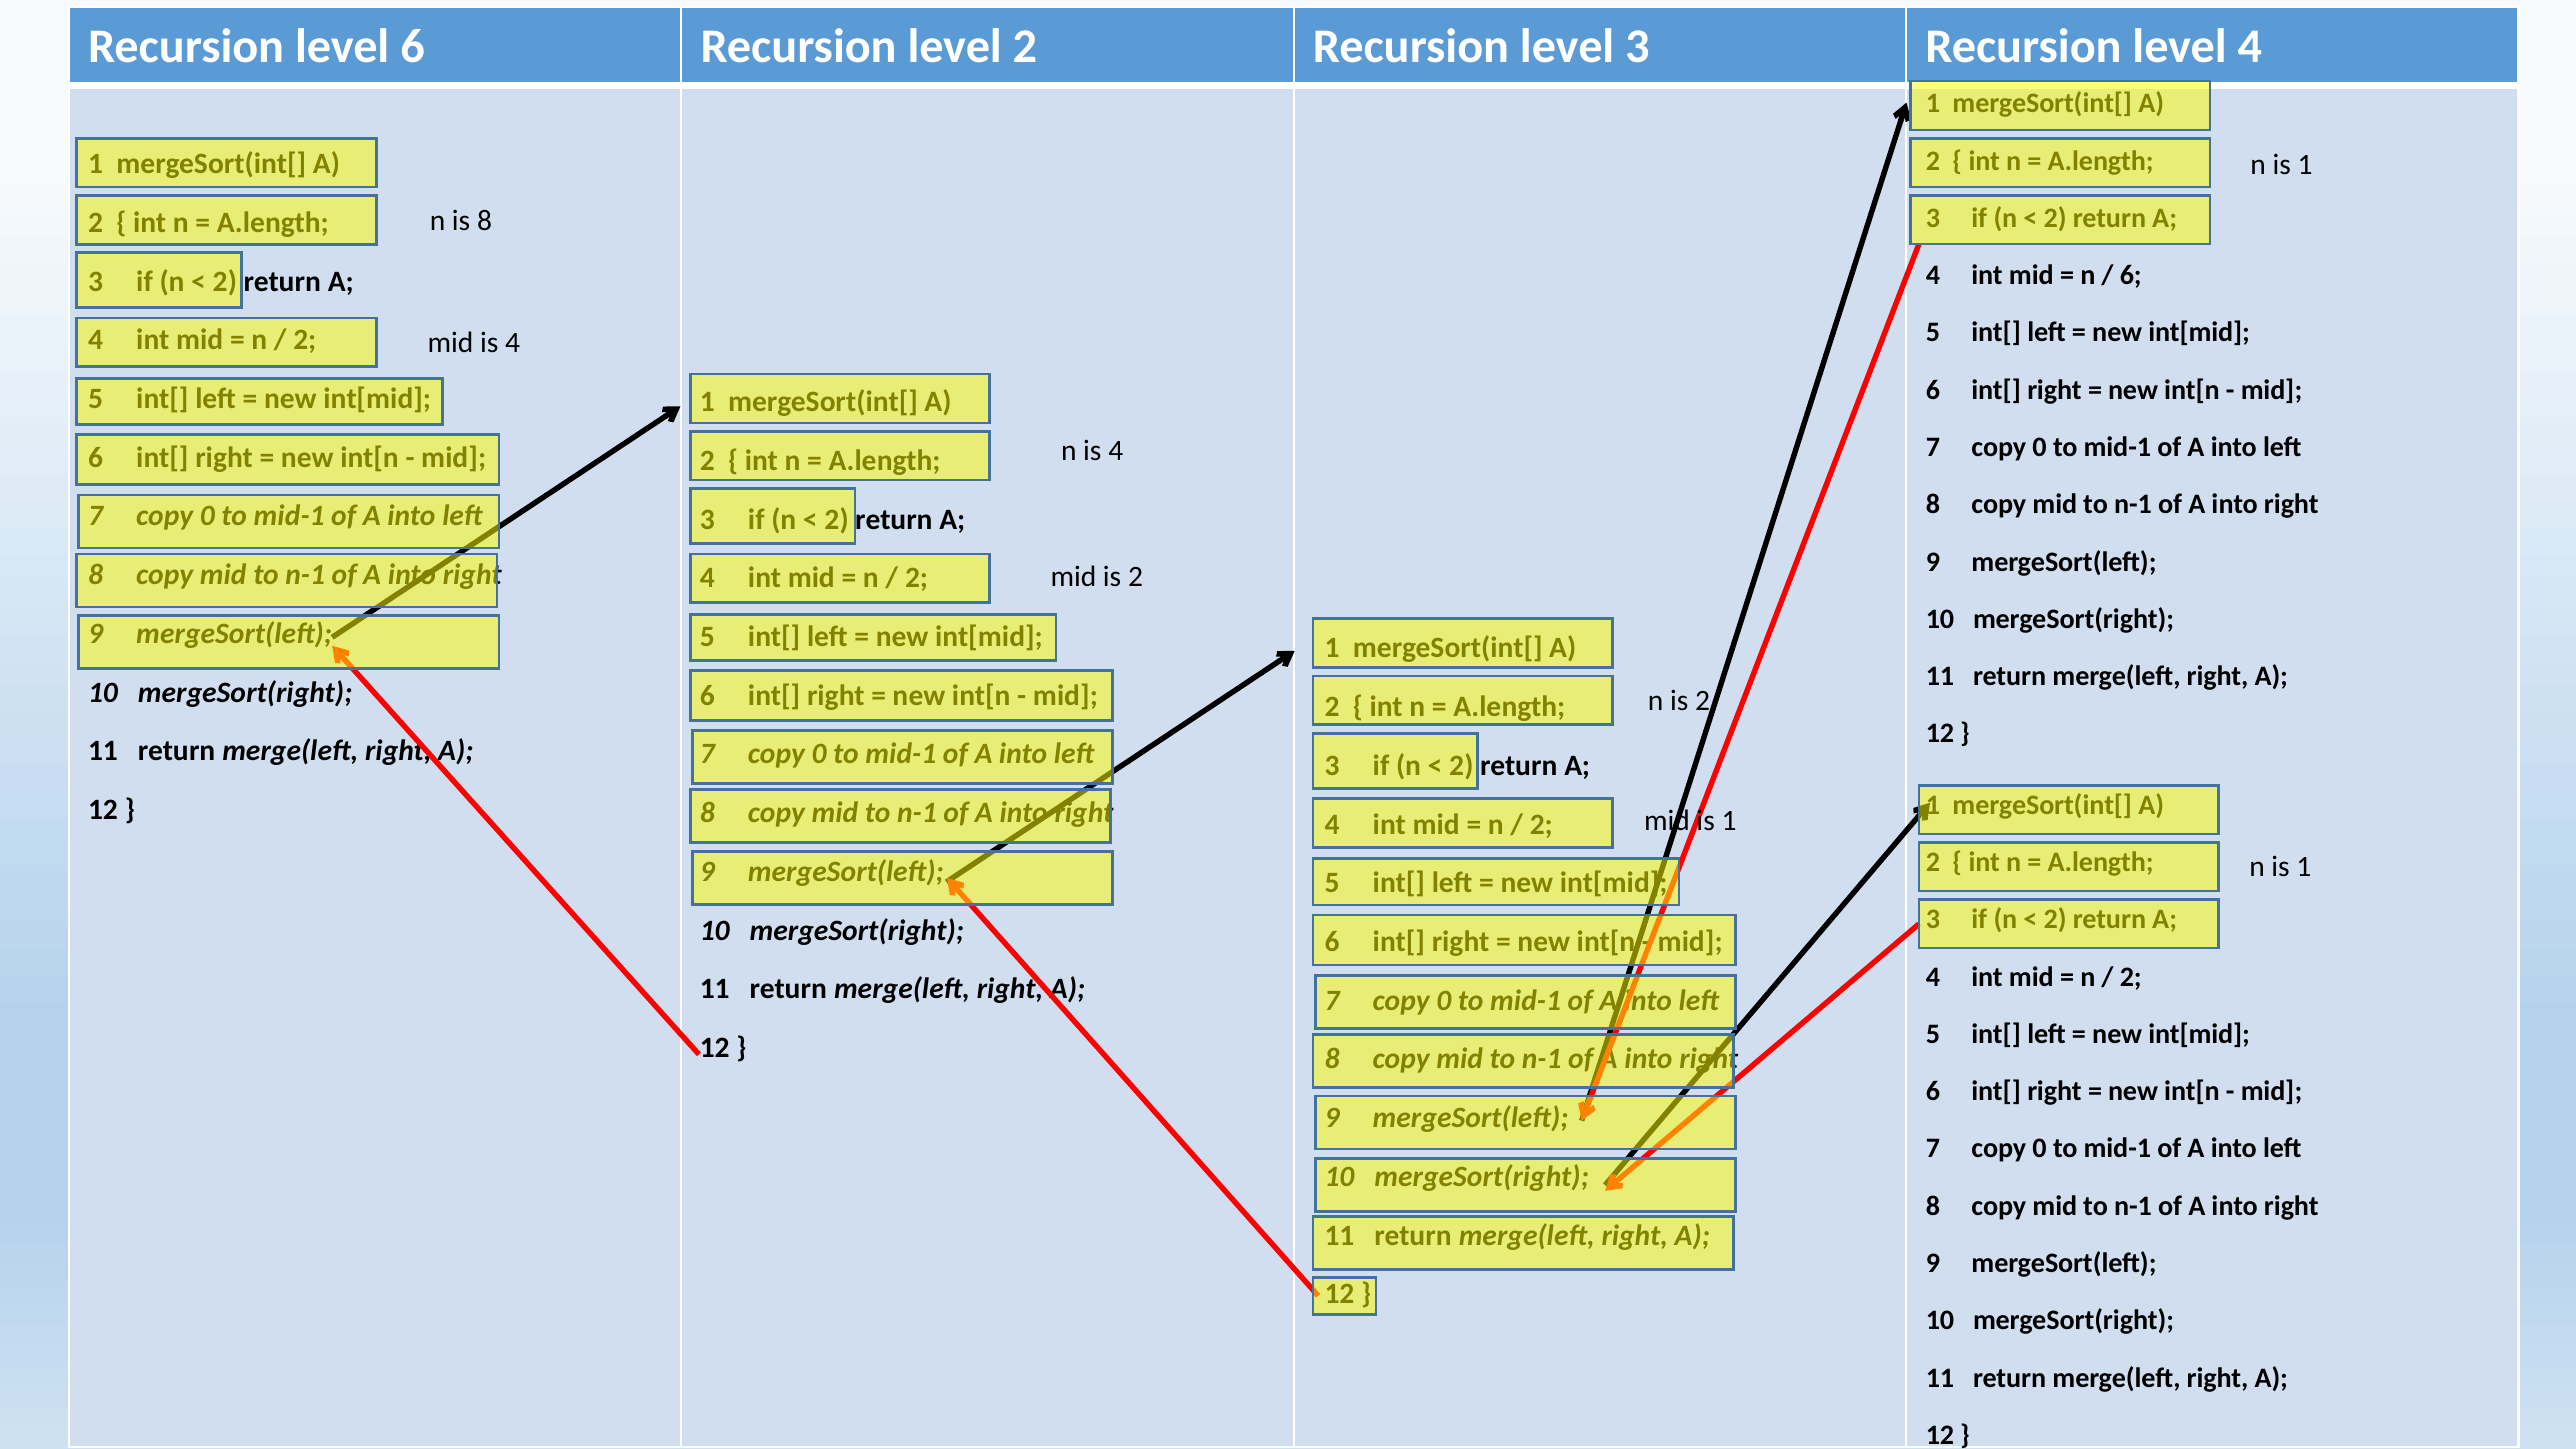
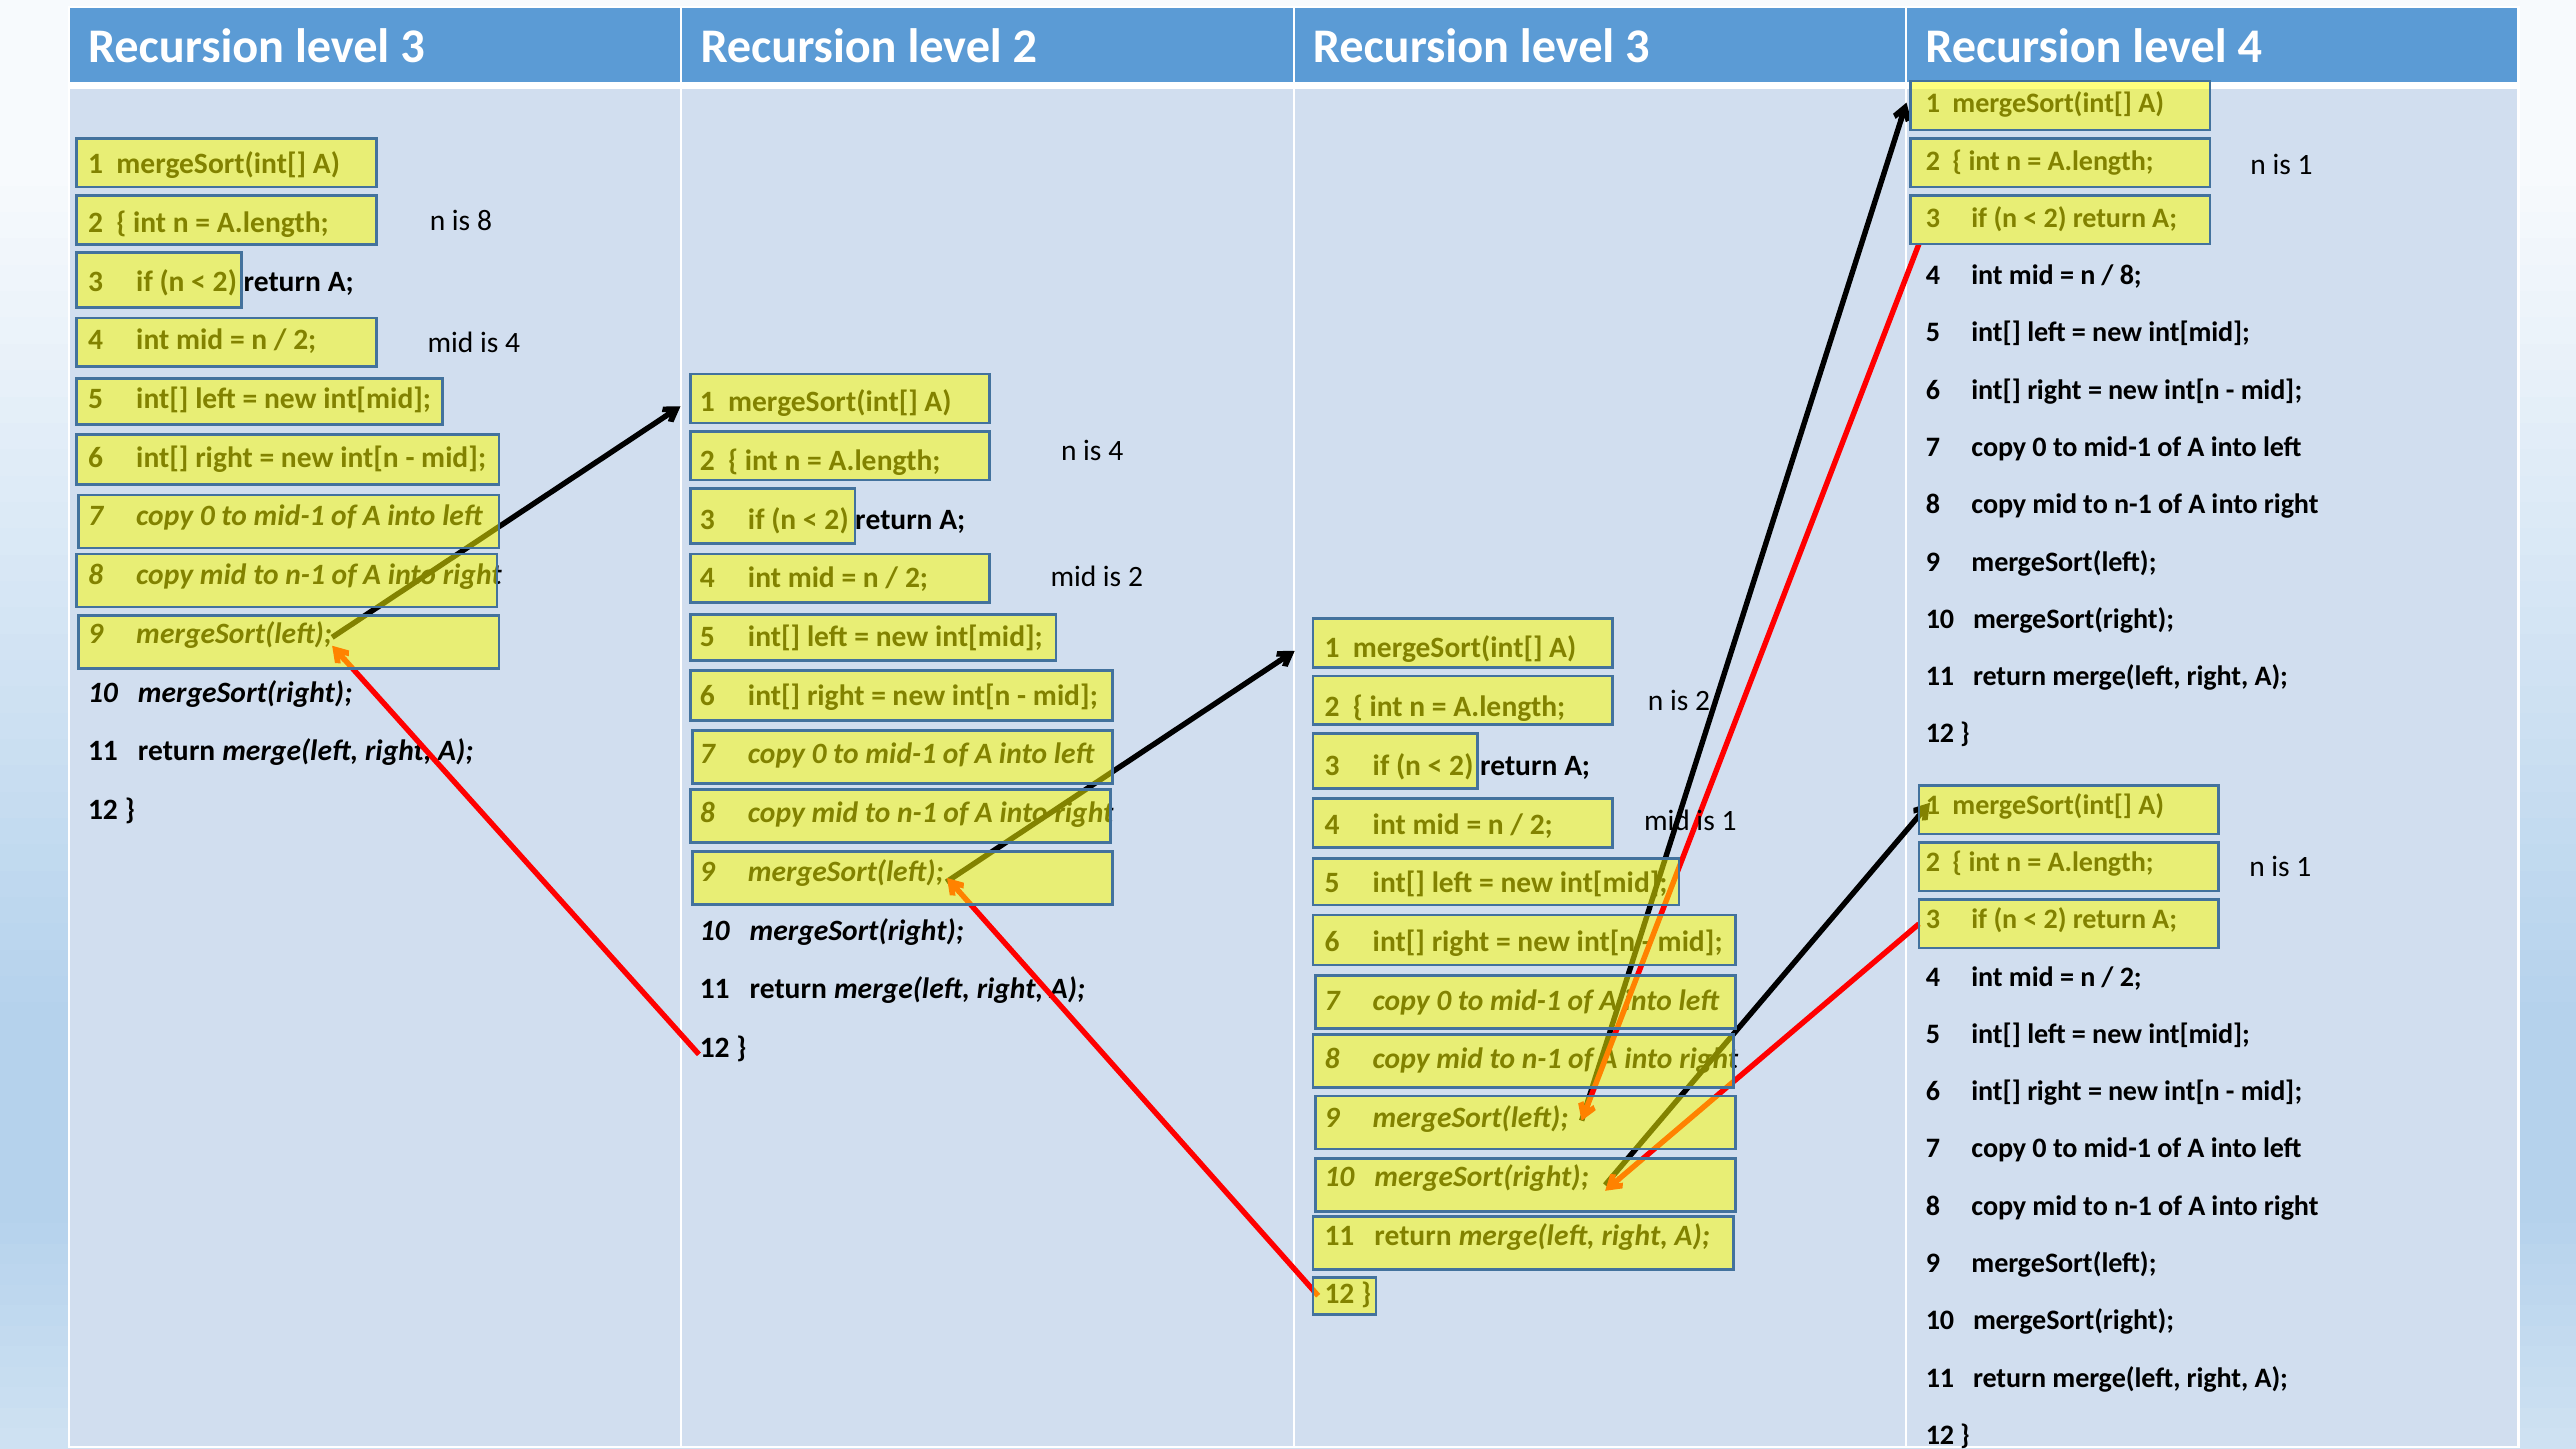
6 at (413, 47): 6 -> 3
6 at (2131, 275): 6 -> 8
